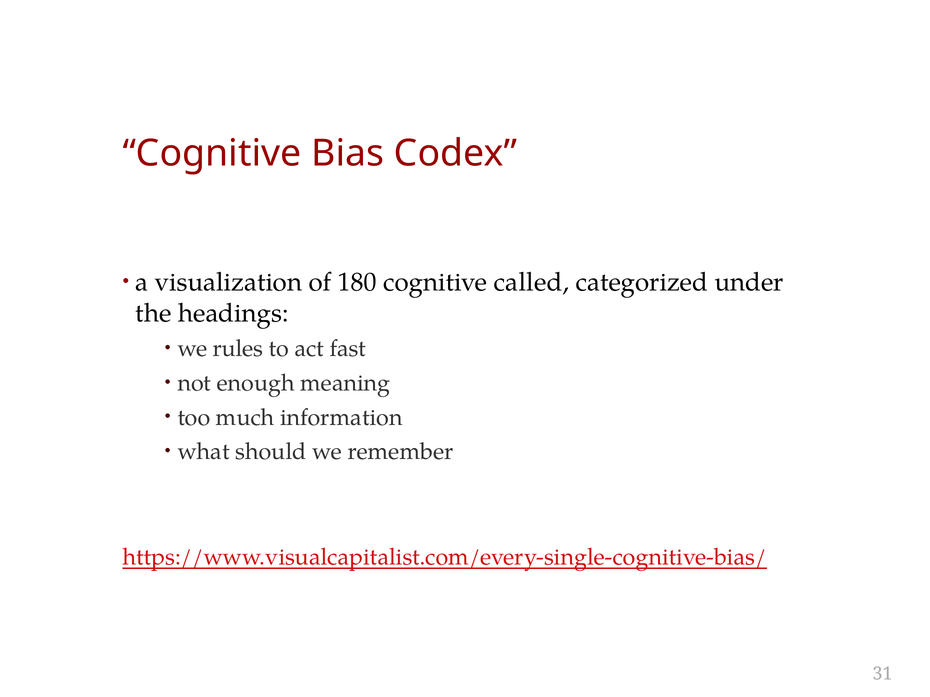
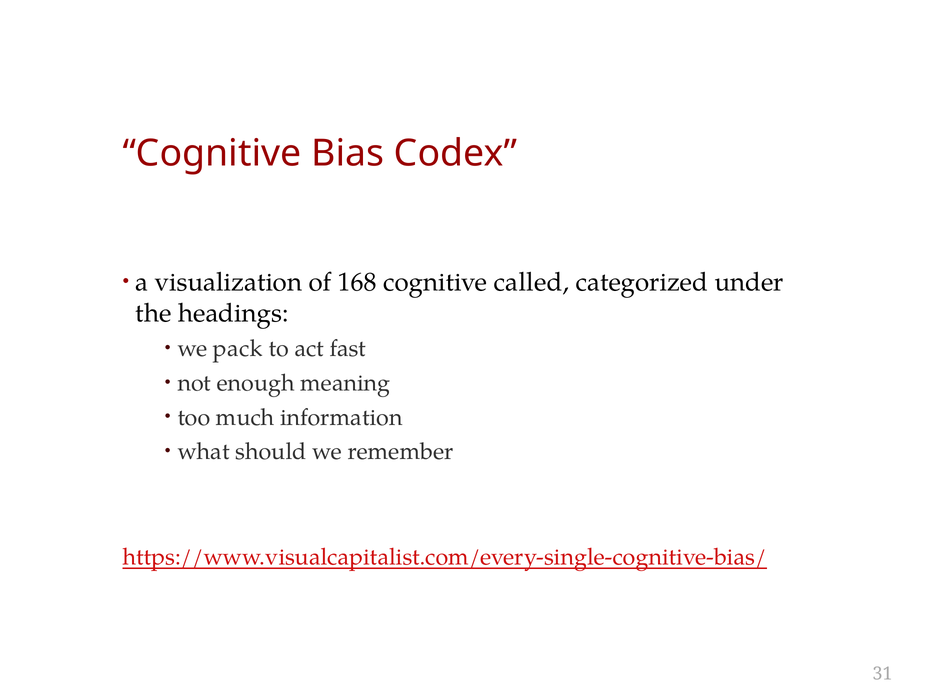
180: 180 -> 168
rules: rules -> pack
